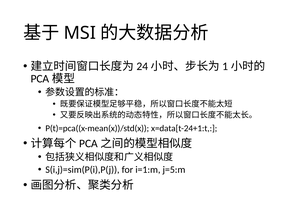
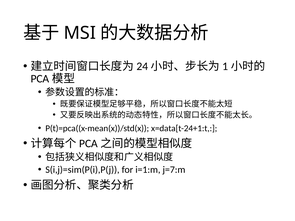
j=5:m: j=5:m -> j=7:m
